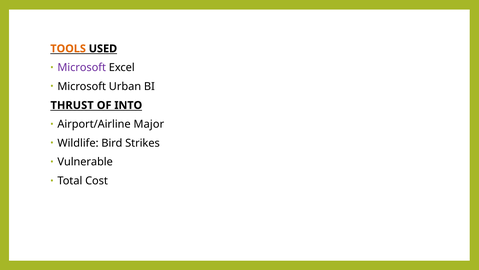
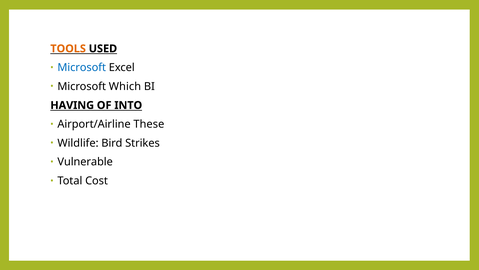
Microsoft at (82, 67) colour: purple -> blue
Urban: Urban -> Which
THRUST: THRUST -> HAVING
Major: Major -> These
